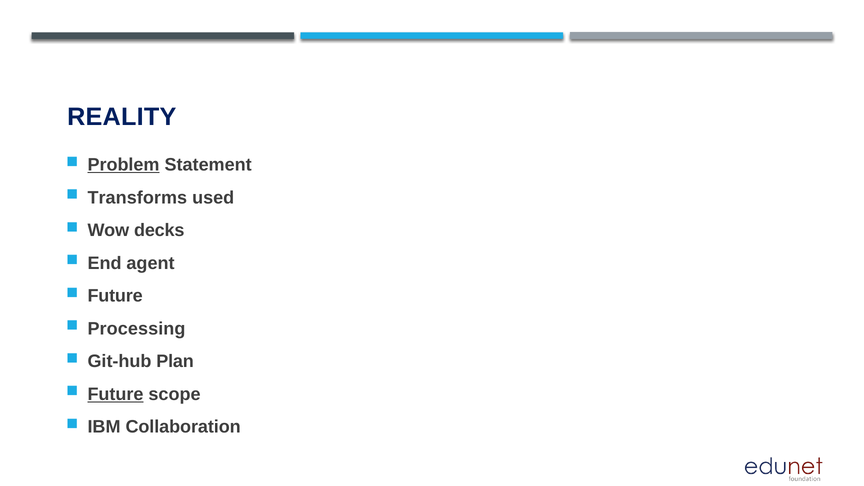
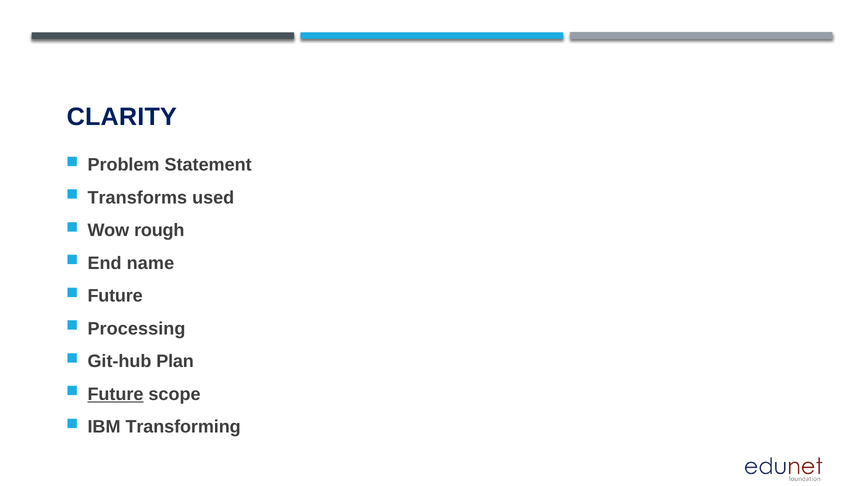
REALITY: REALITY -> CLARITY
Problem underline: present -> none
decks: decks -> rough
agent: agent -> name
Collaboration: Collaboration -> Transforming
